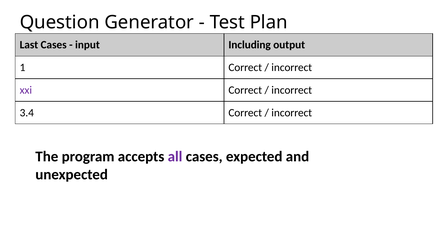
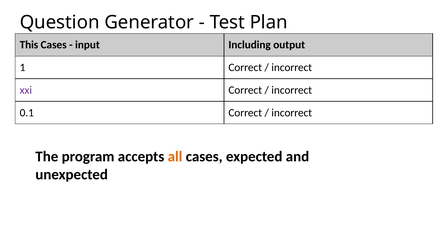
Last: Last -> This
3.4: 3.4 -> 0.1
all colour: purple -> orange
